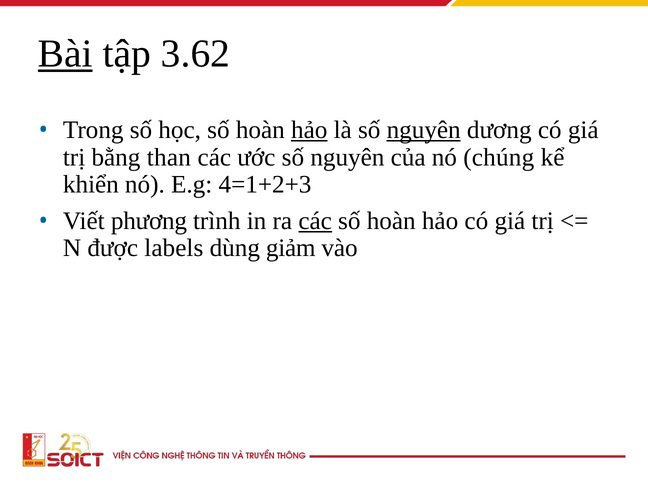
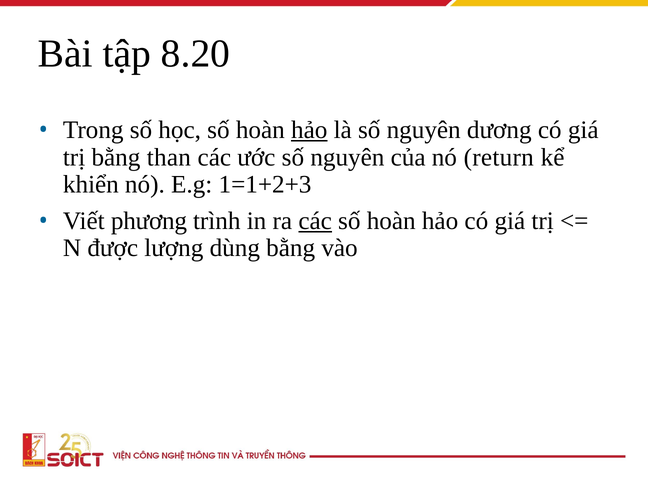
Bài underline: present -> none
3.62: 3.62 -> 8.20
nguyên at (424, 130) underline: present -> none
chúng: chúng -> return
4=1+2+3: 4=1+2+3 -> 1=1+2+3
labels: labels -> lượng
dùng giảm: giảm -> bằng
